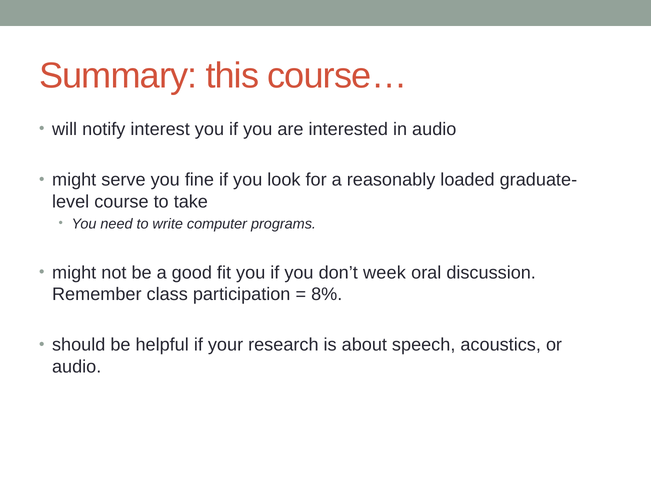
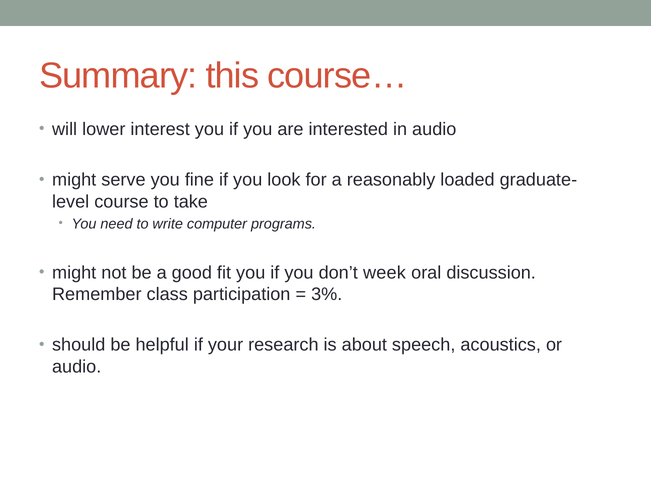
notify: notify -> lower
8%: 8% -> 3%
